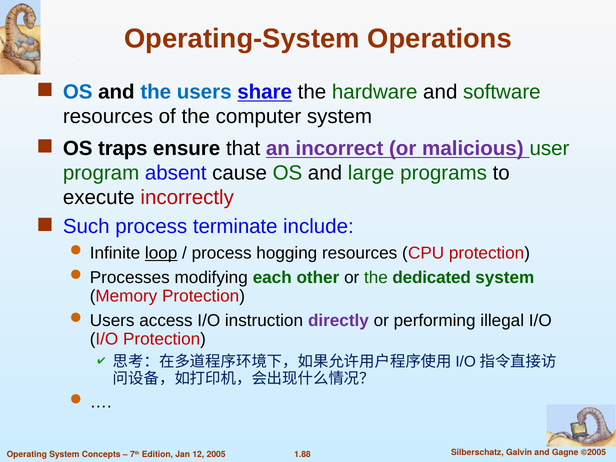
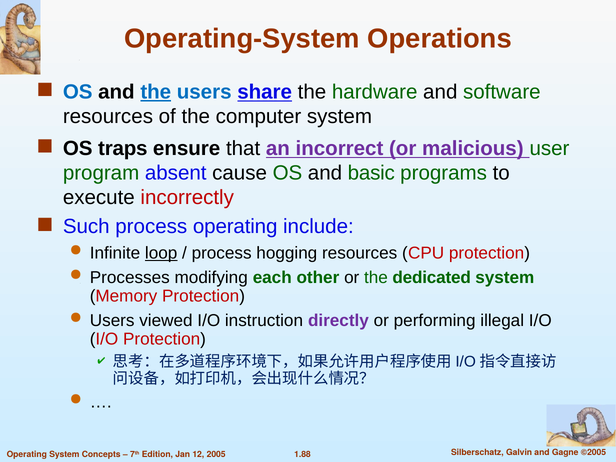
the at (156, 92) underline: none -> present
large: large -> basic
process terminate: terminate -> operating
access: access -> viewed
